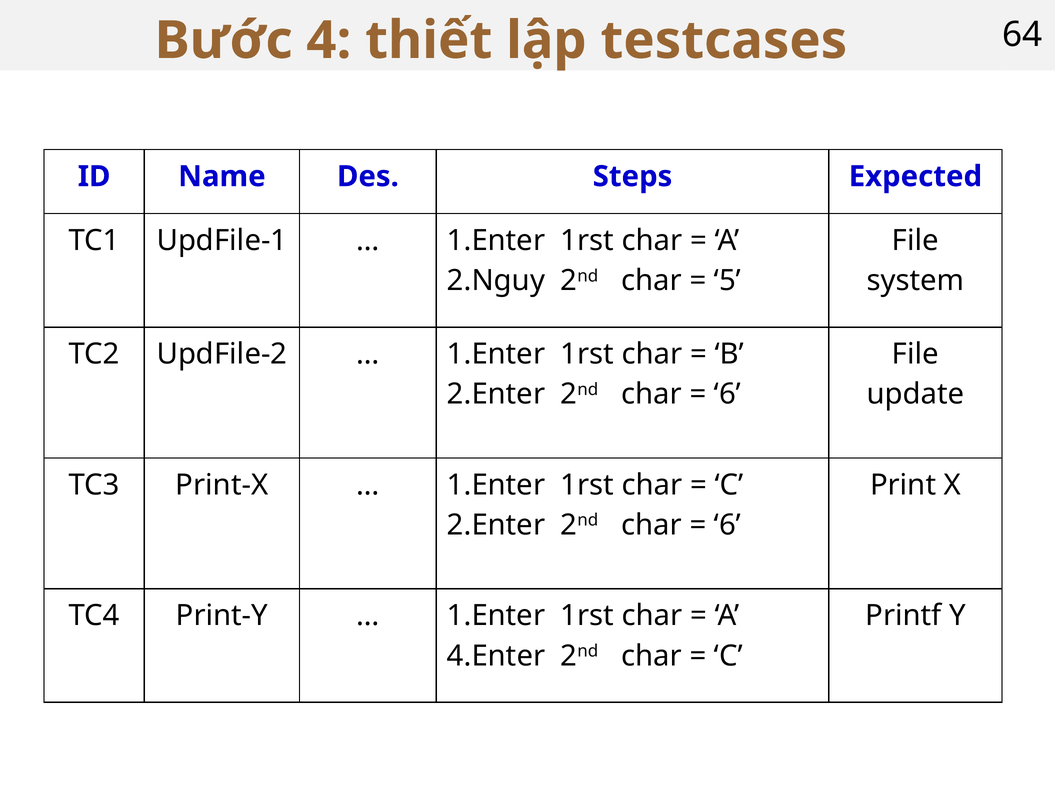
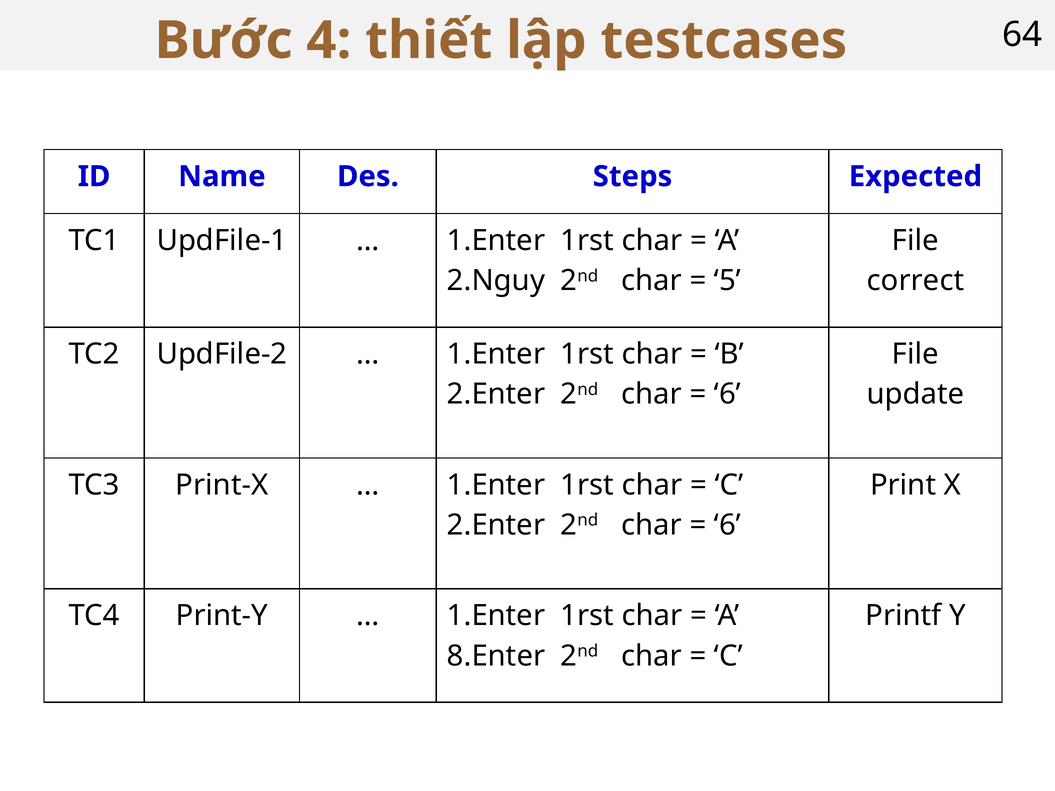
system: system -> correct
4.Enter: 4.Enter -> 8.Enter
